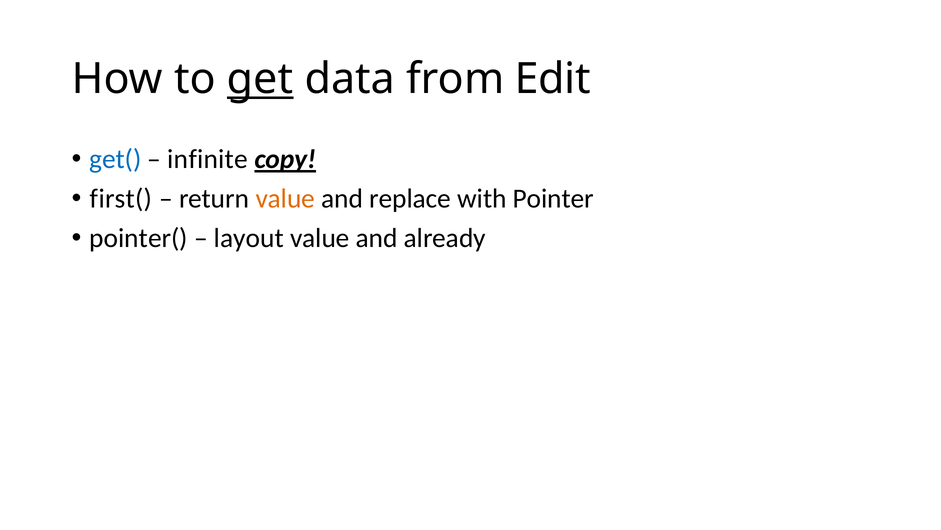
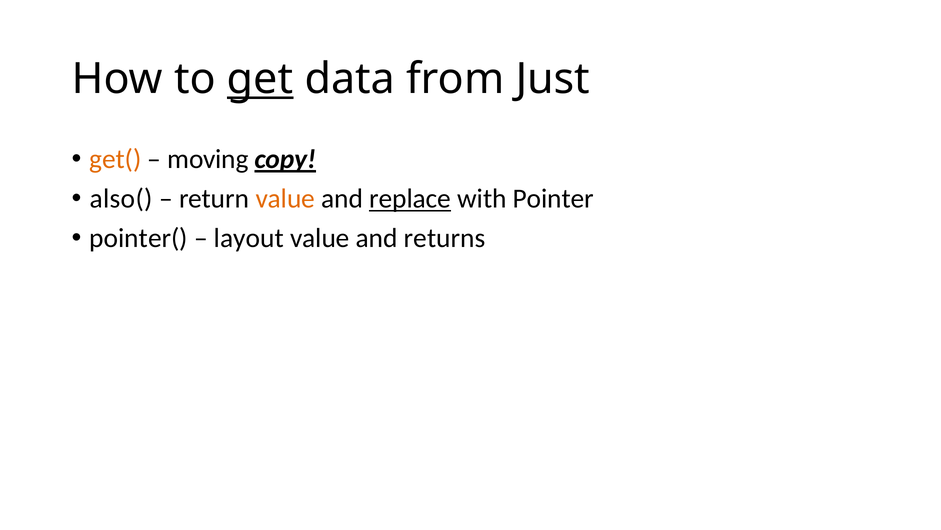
Edit: Edit -> Just
get( colour: blue -> orange
infinite: infinite -> moving
first(: first( -> also(
replace underline: none -> present
already: already -> returns
